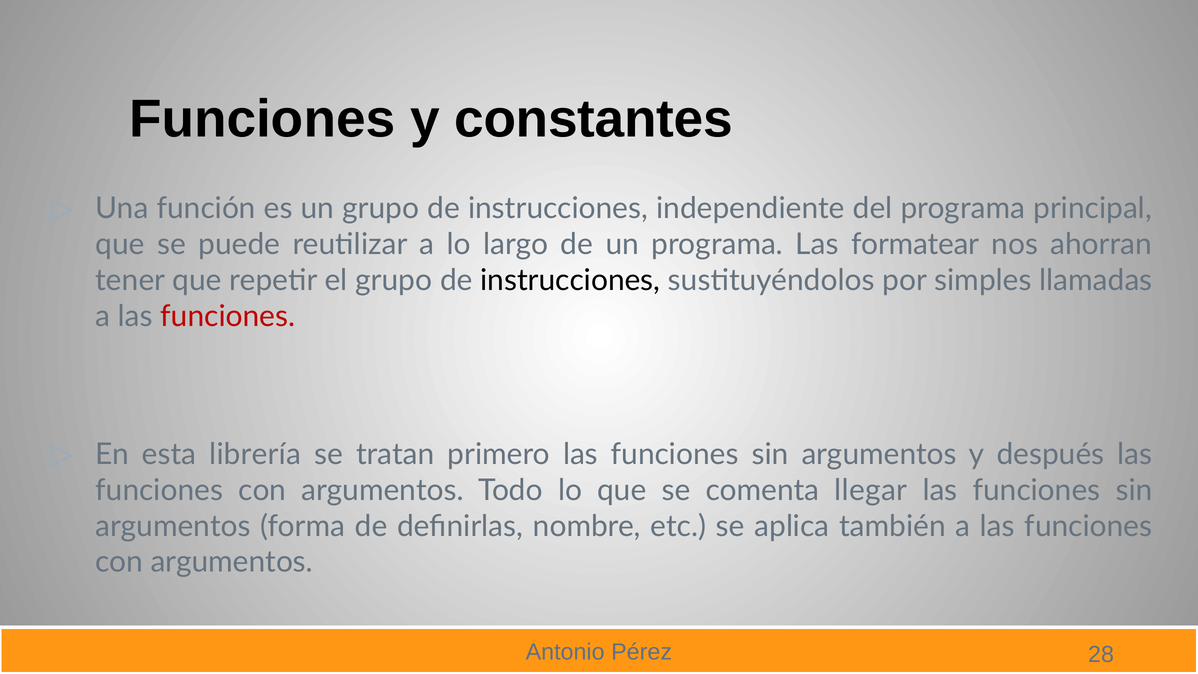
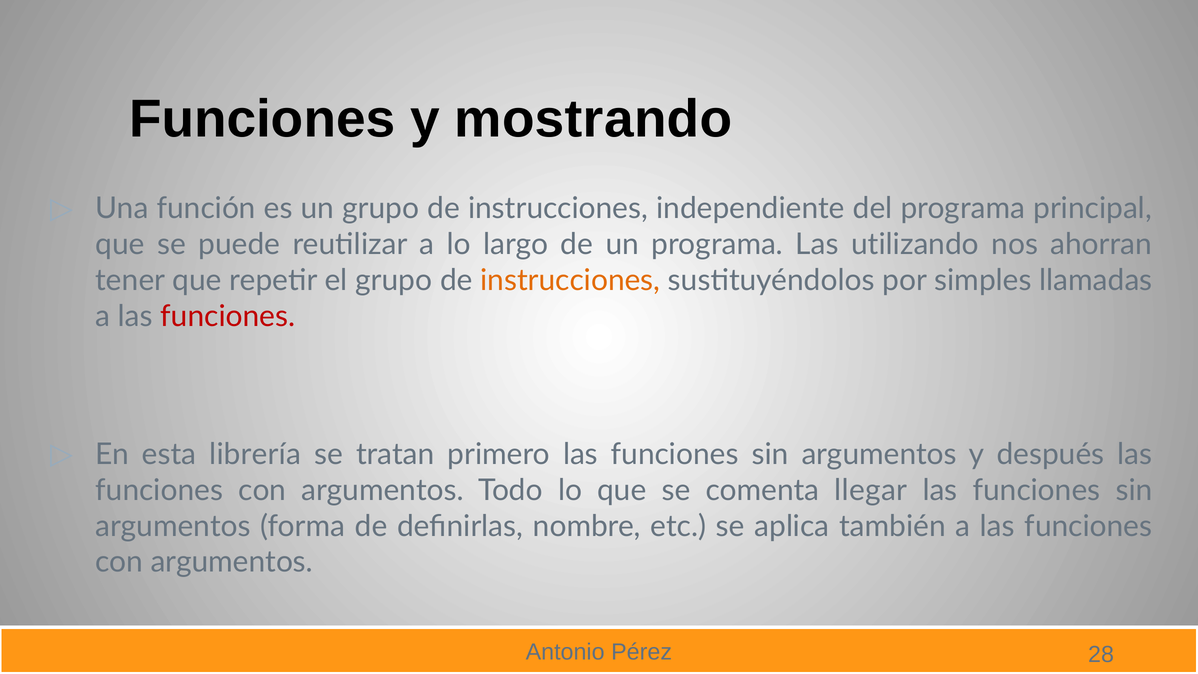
constantes: constantes -> mostrando
formatear: formatear -> utilizando
instrucciones at (570, 280) colour: black -> orange
